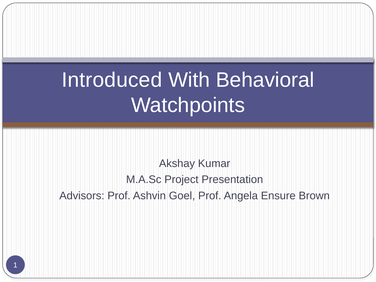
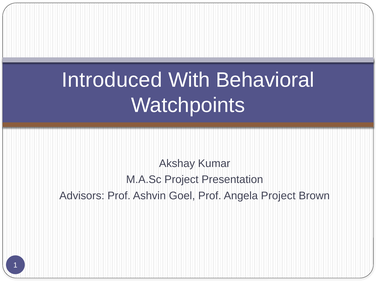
Angela Ensure: Ensure -> Project
